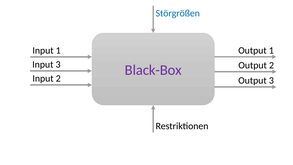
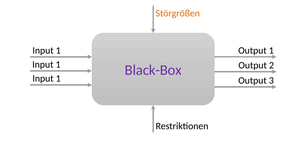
Störgrößen colour: blue -> orange
3 at (58, 64): 3 -> 1
2 at (58, 78): 2 -> 1
